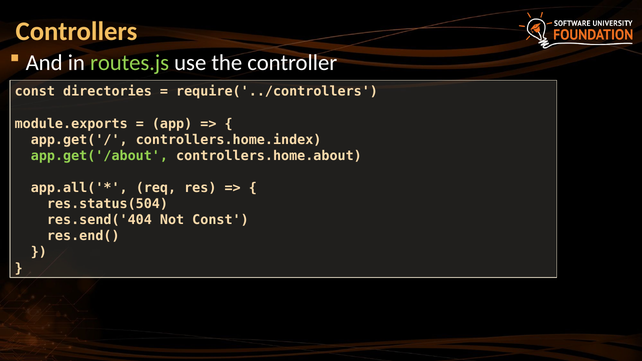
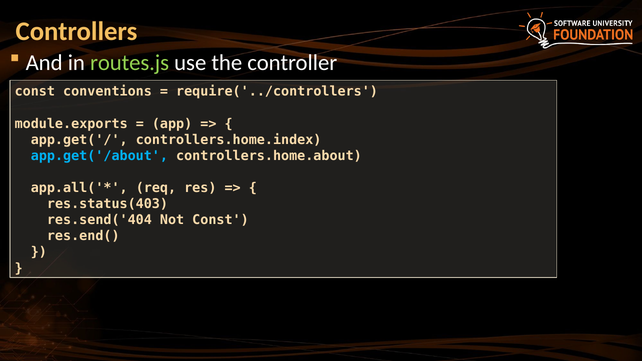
directories: directories -> conventions
app.get('/about colour: light green -> light blue
res.status(504: res.status(504 -> res.status(403
